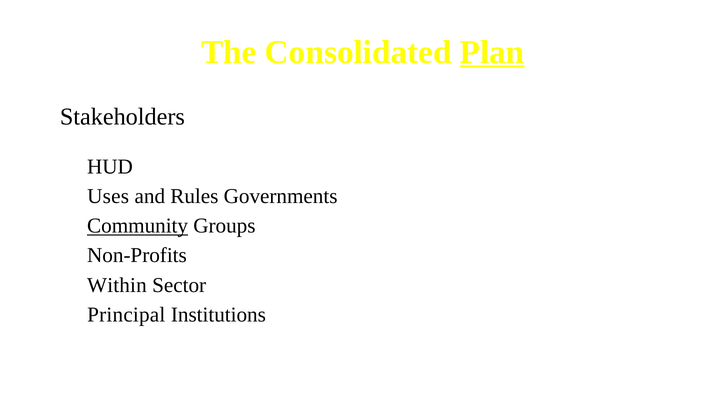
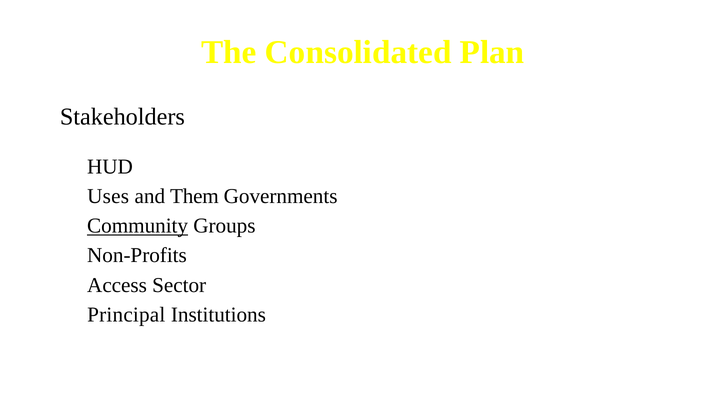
Plan underline: present -> none
Rules: Rules -> Them
Within: Within -> Access
